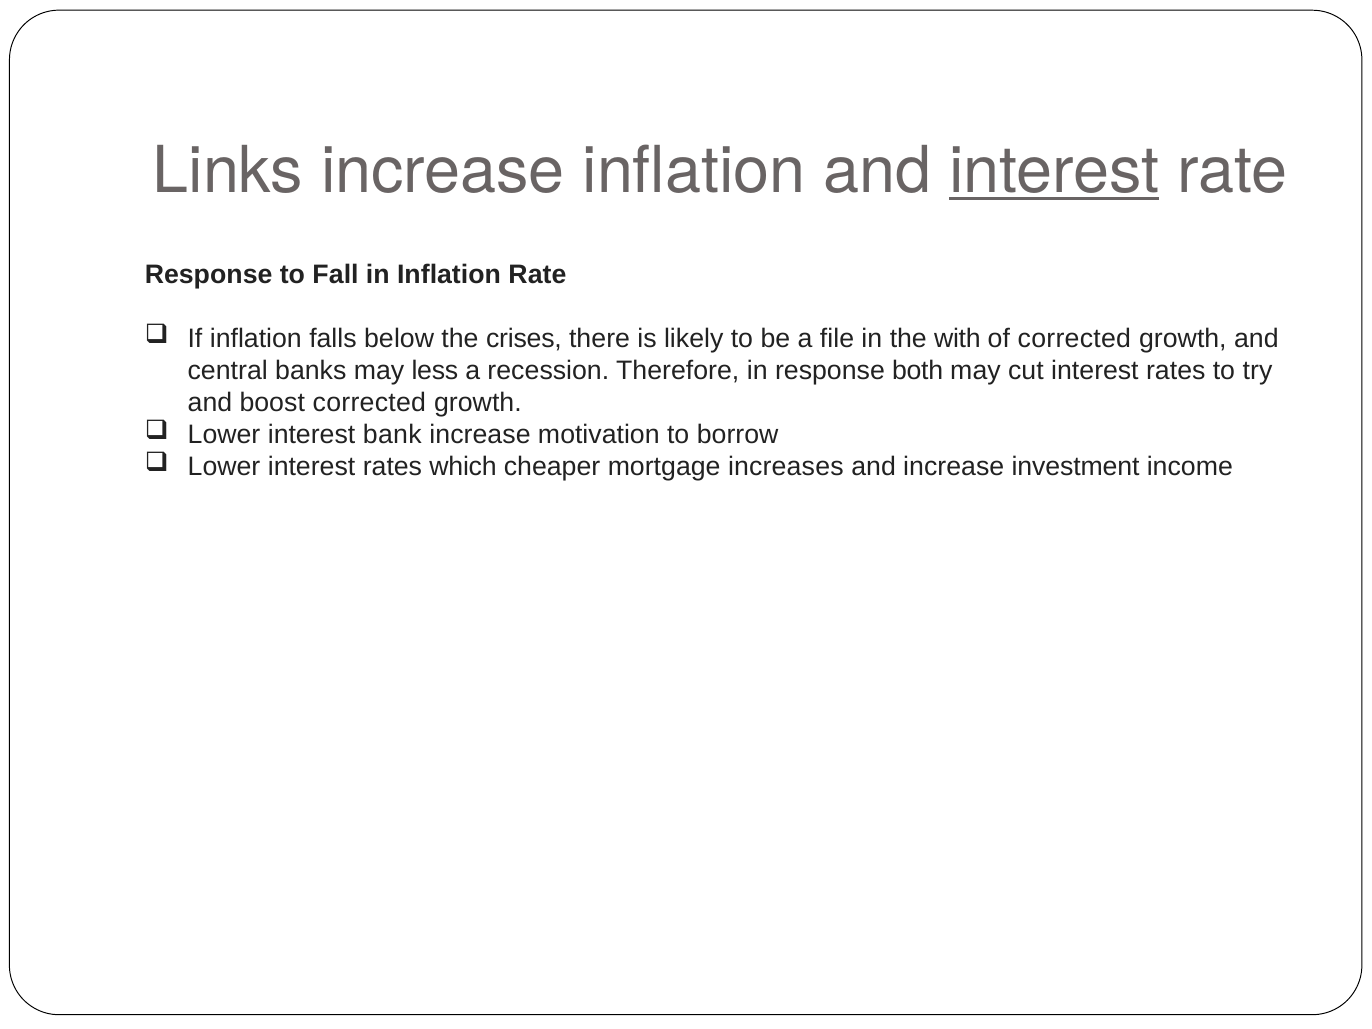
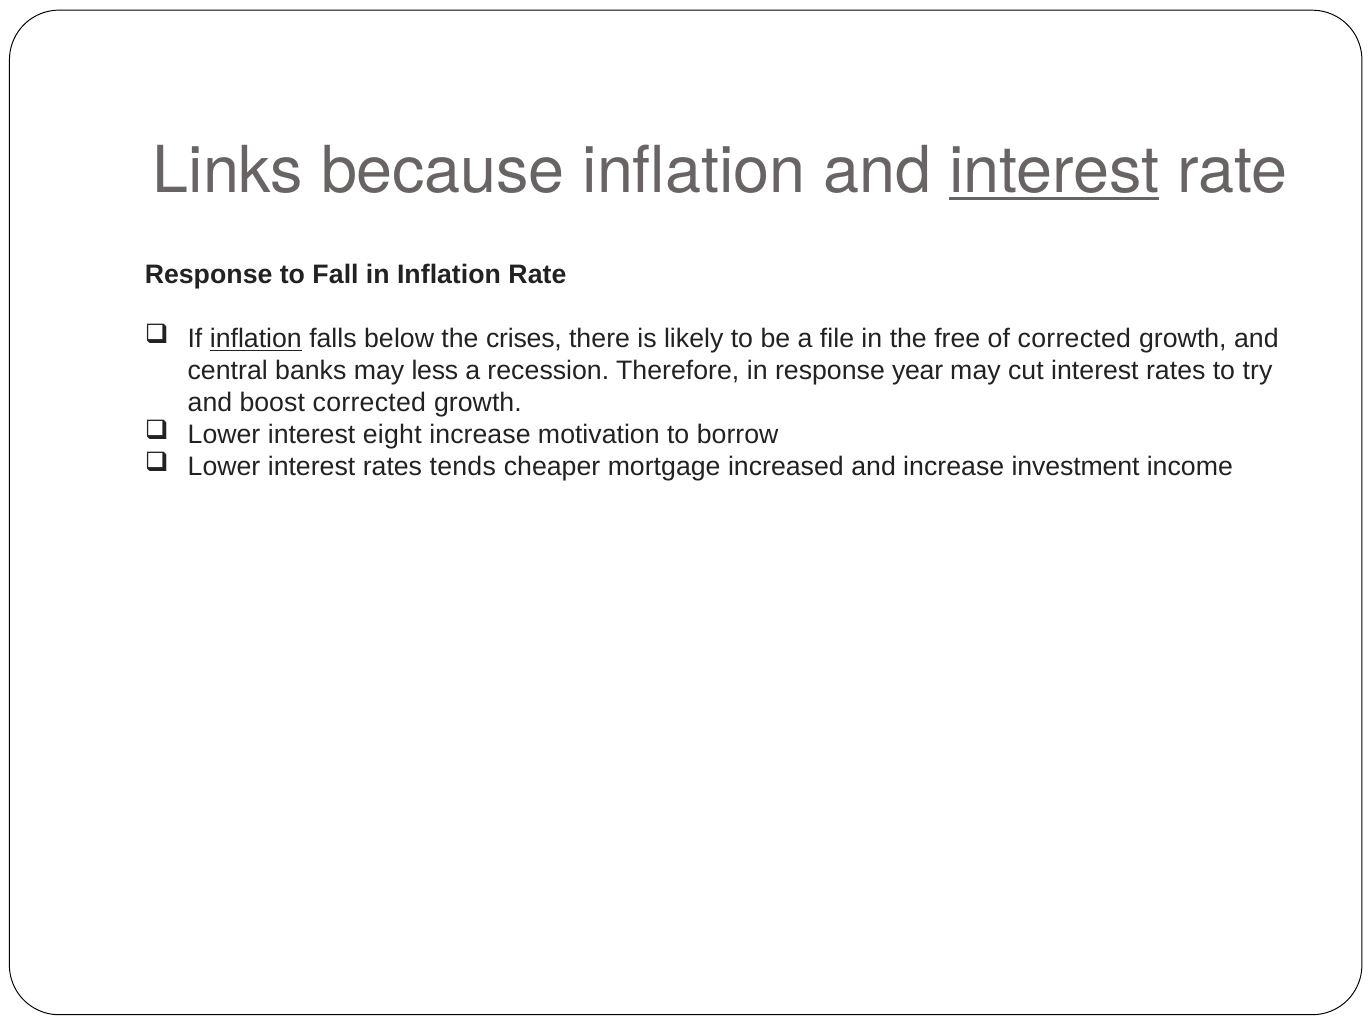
Links increase: increase -> because
inflation at (256, 339) underline: none -> present
with: with -> free
both: both -> year
bank: bank -> eight
which: which -> tends
increases: increases -> increased
